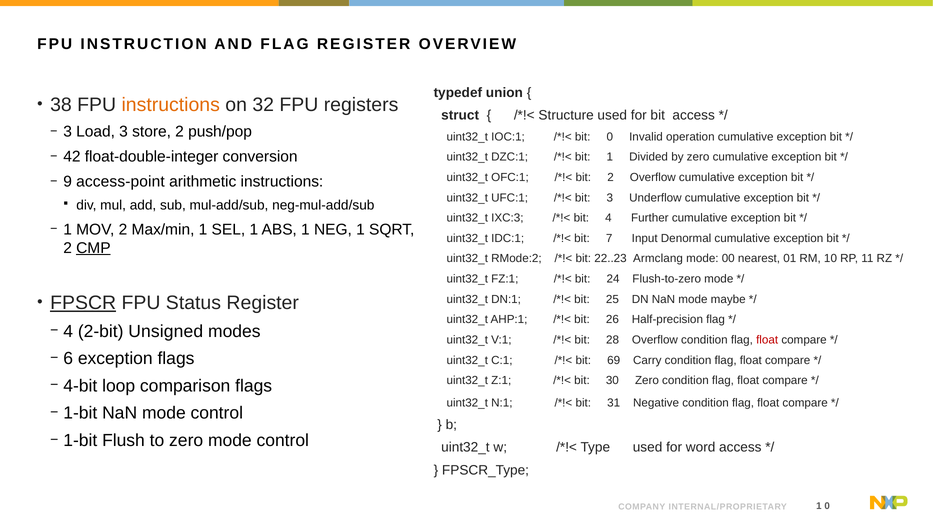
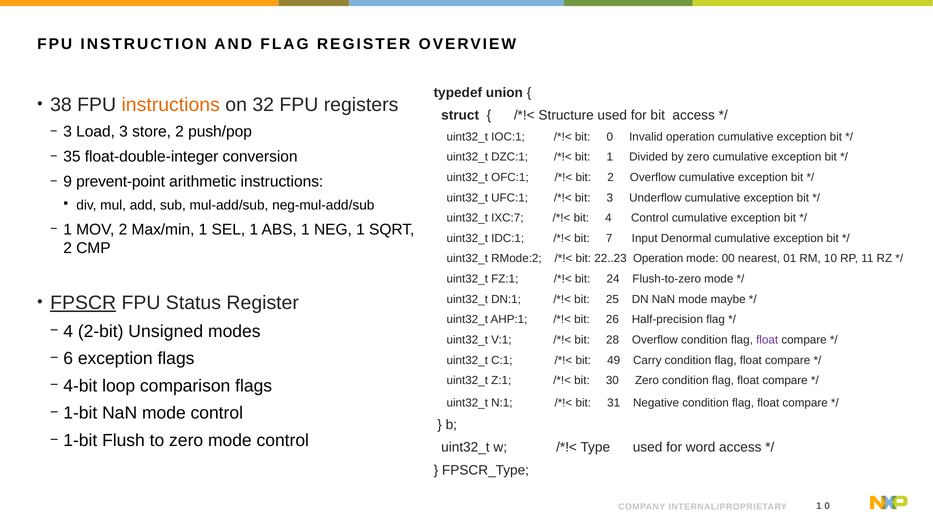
42: 42 -> 35
access-point: access-point -> prevent-point
IXC:3: IXC:3 -> IXC:7
4 Further: Further -> Control
CMP underline: present -> none
22..23 Armclang: Armclang -> Operation
float at (767, 340) colour: red -> purple
69: 69 -> 49
